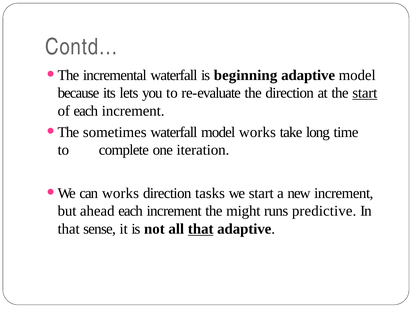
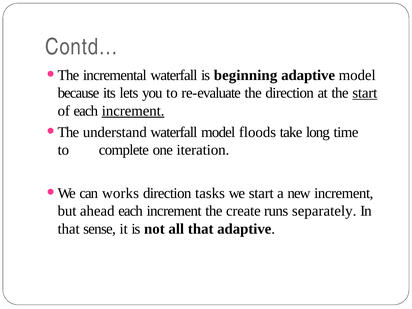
increment at (133, 111) underline: none -> present
sometimes: sometimes -> understand
model works: works -> floods
might: might -> create
predictive: predictive -> separately
that at (201, 229) underline: present -> none
